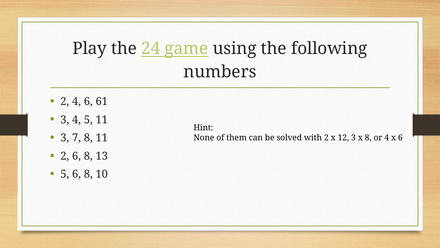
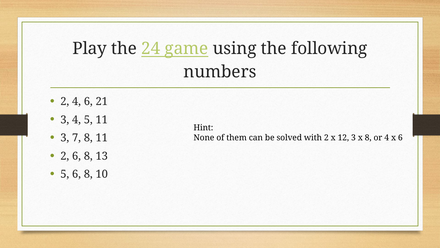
61: 61 -> 21
